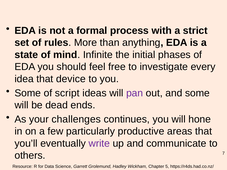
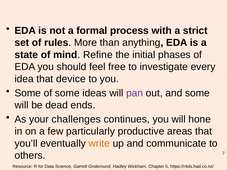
Infinite: Infinite -> Refine
of script: script -> some
write colour: purple -> orange
